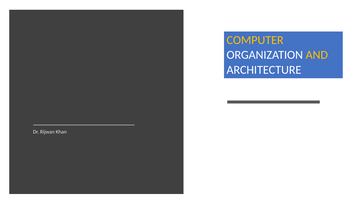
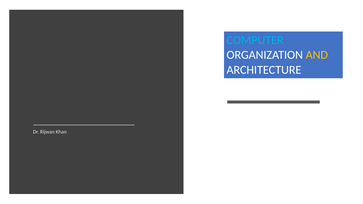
COMPUTER colour: yellow -> light blue
